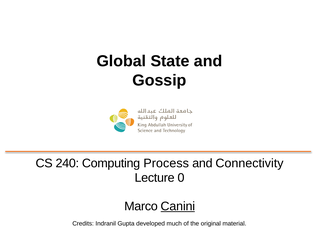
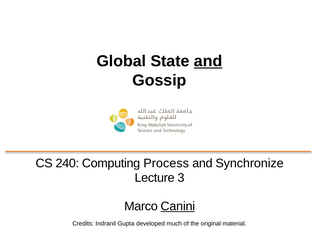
and at (208, 61) underline: none -> present
Connectivity: Connectivity -> Synchronize
0: 0 -> 3
